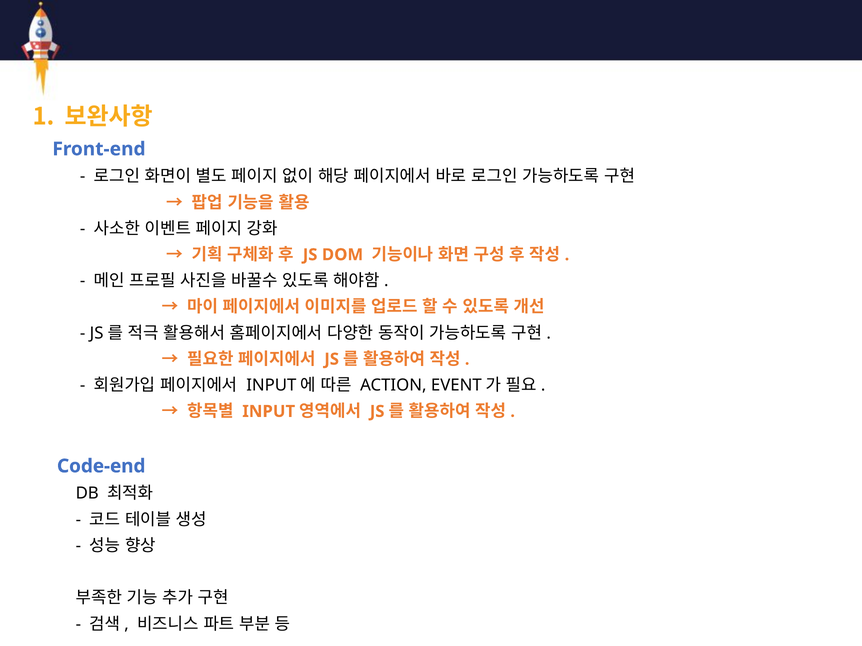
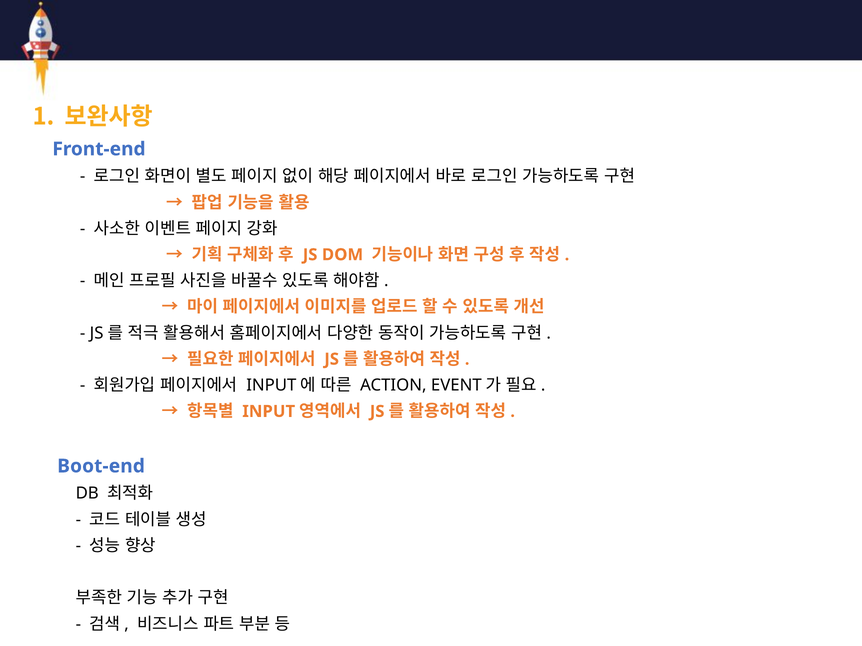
Code-end: Code-end -> Boot-end
